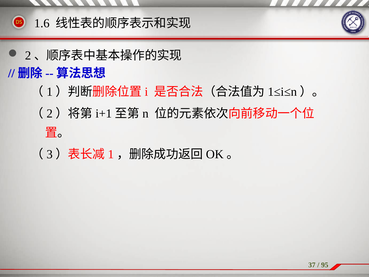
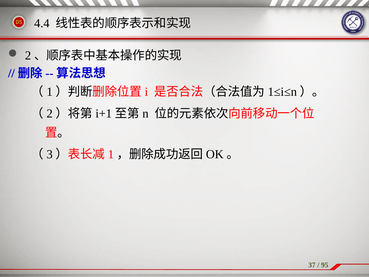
1.6: 1.6 -> 4.4
